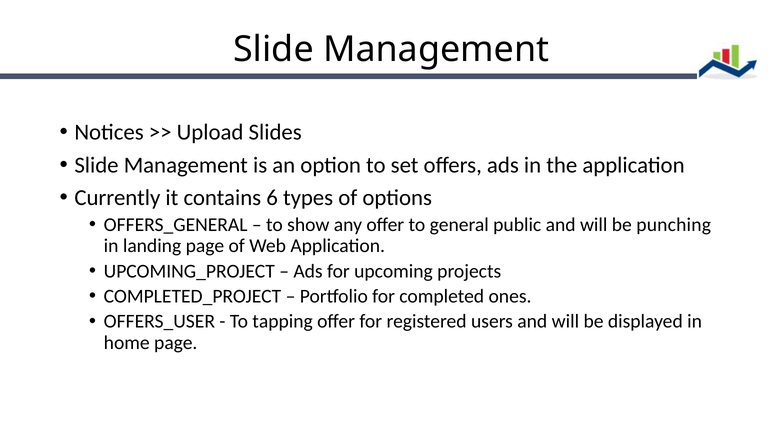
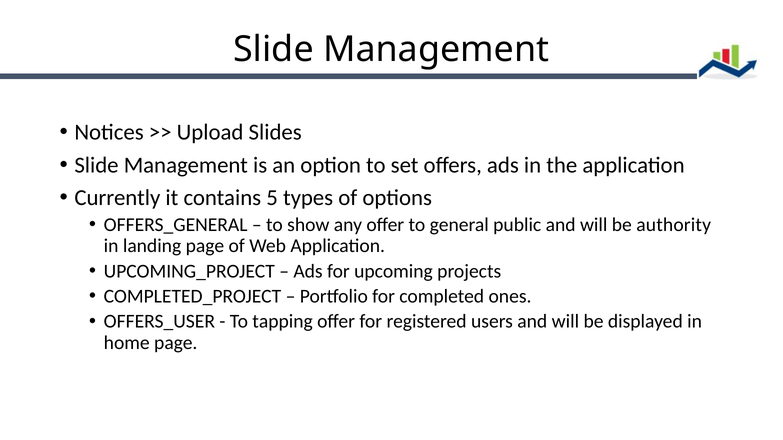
6: 6 -> 5
punching: punching -> authority
